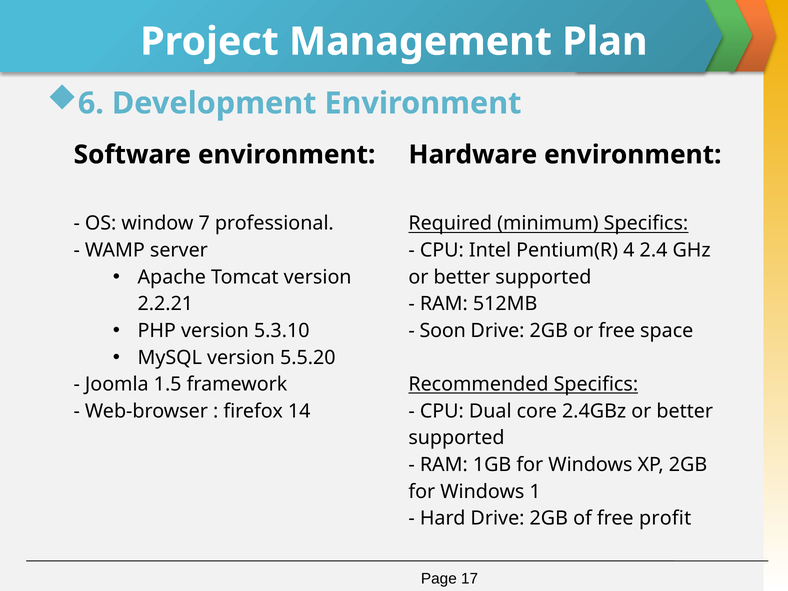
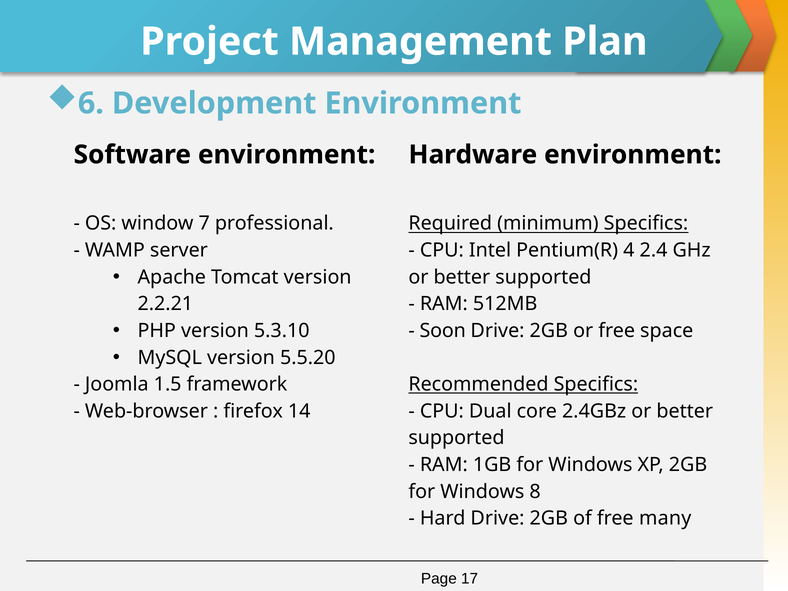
1: 1 -> 8
profit: profit -> many
